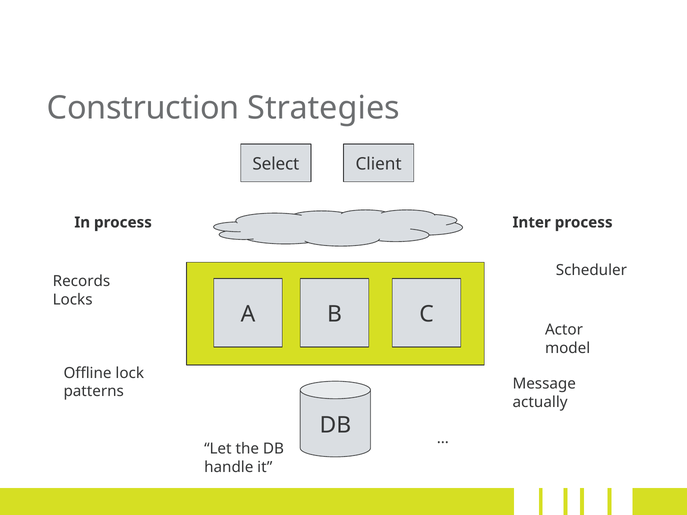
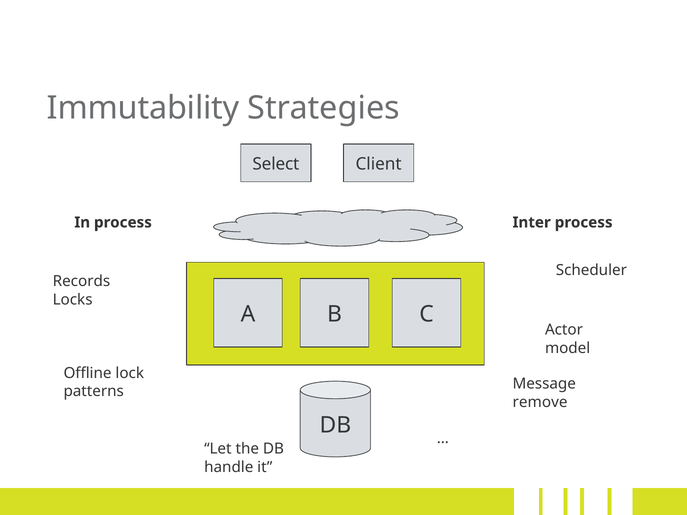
Construction: Construction -> Immutability
actually: actually -> remove
